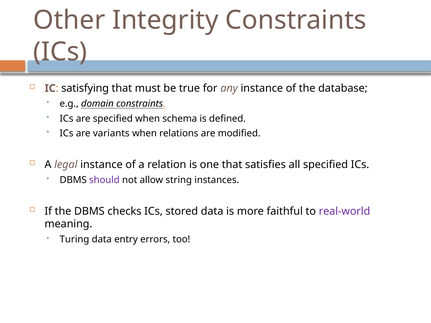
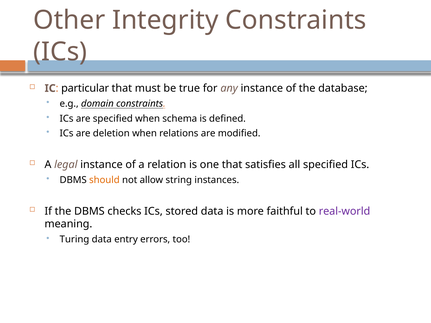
satisfying: satisfying -> particular
variants: variants -> deletion
should colour: purple -> orange
